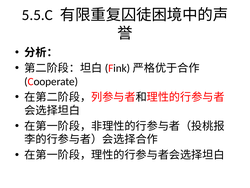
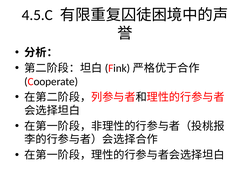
5.5.C: 5.5.C -> 4.5.C
